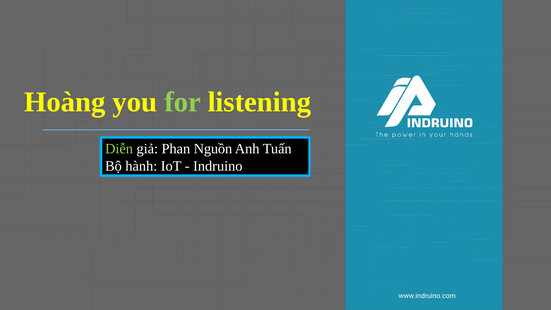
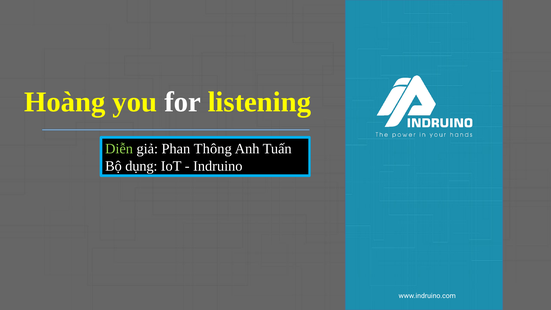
for colour: light green -> white
Nguồn: Nguồn -> Thông
hành: hành -> dụng
